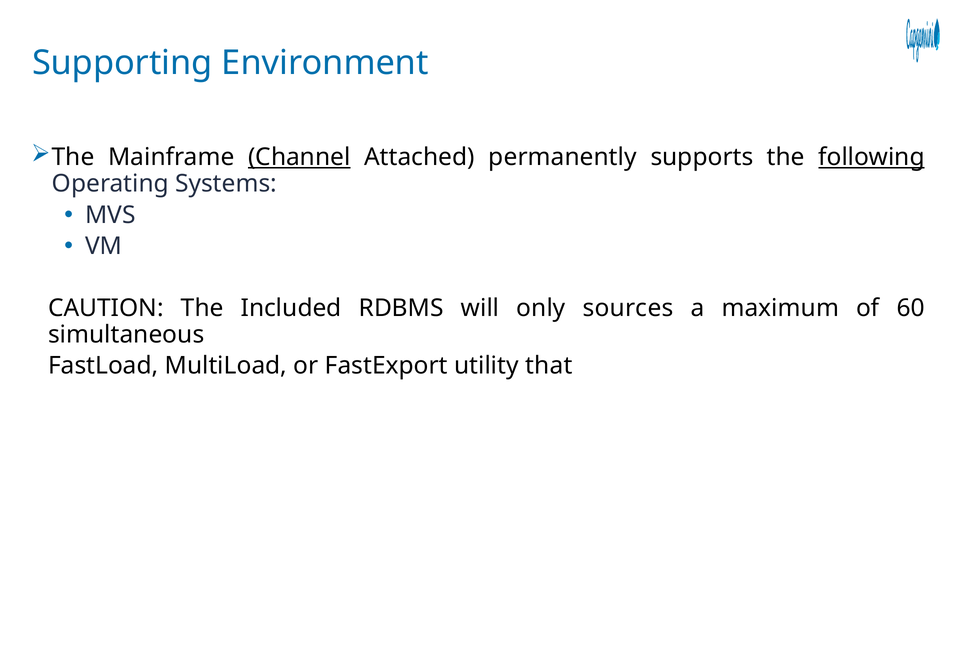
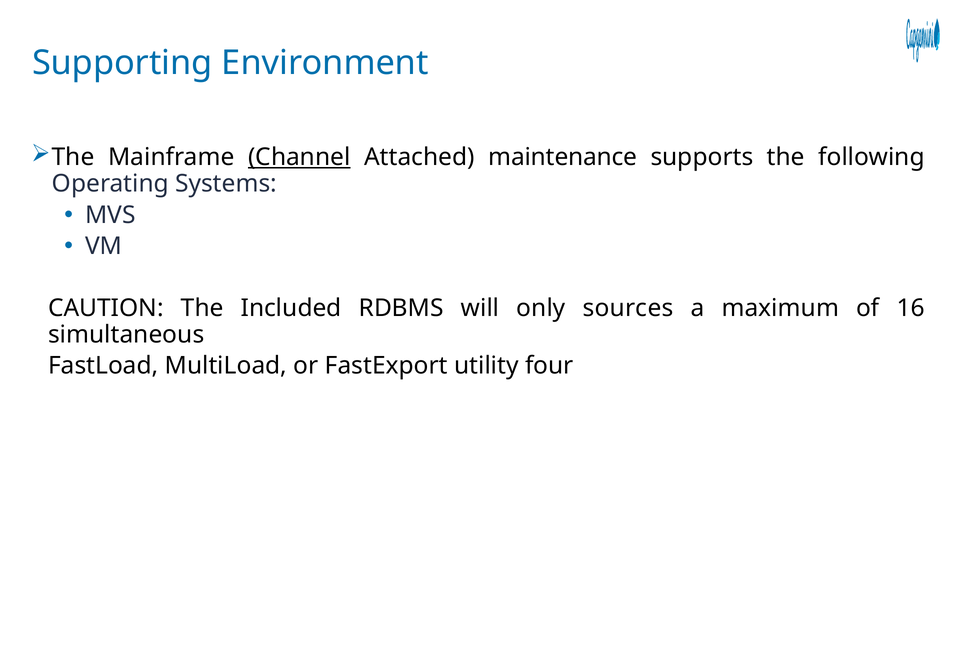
permanently: permanently -> maintenance
following underline: present -> none
60: 60 -> 16
that: that -> four
